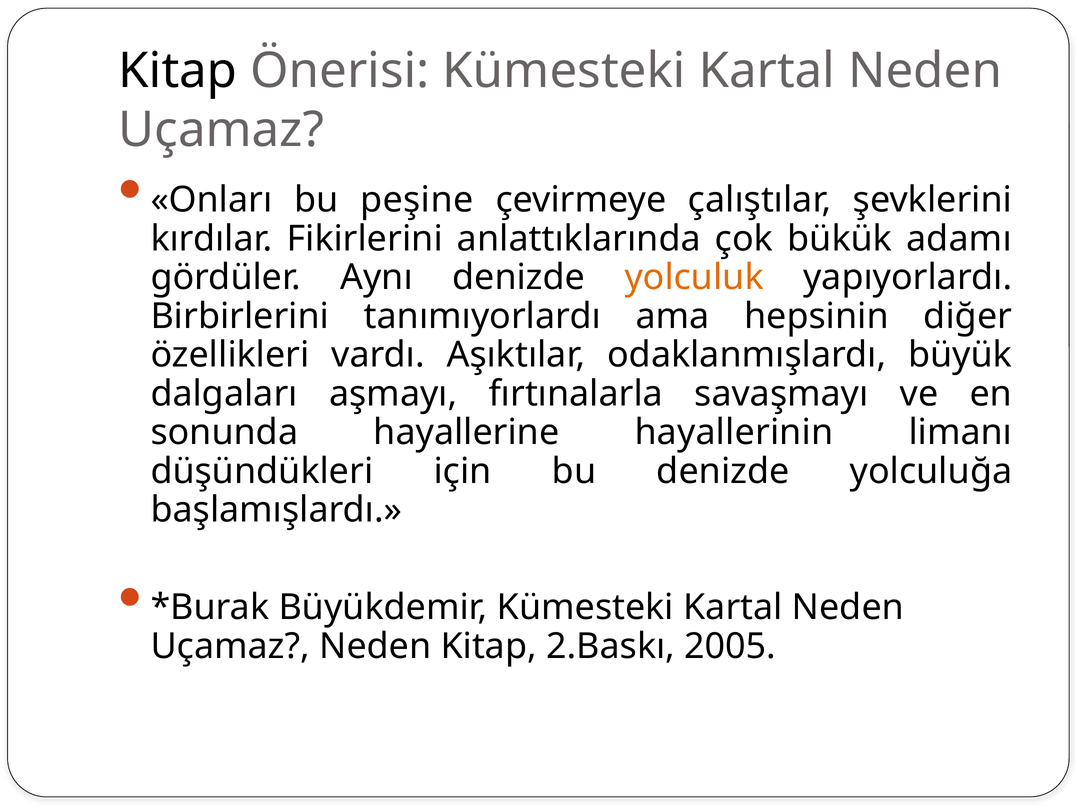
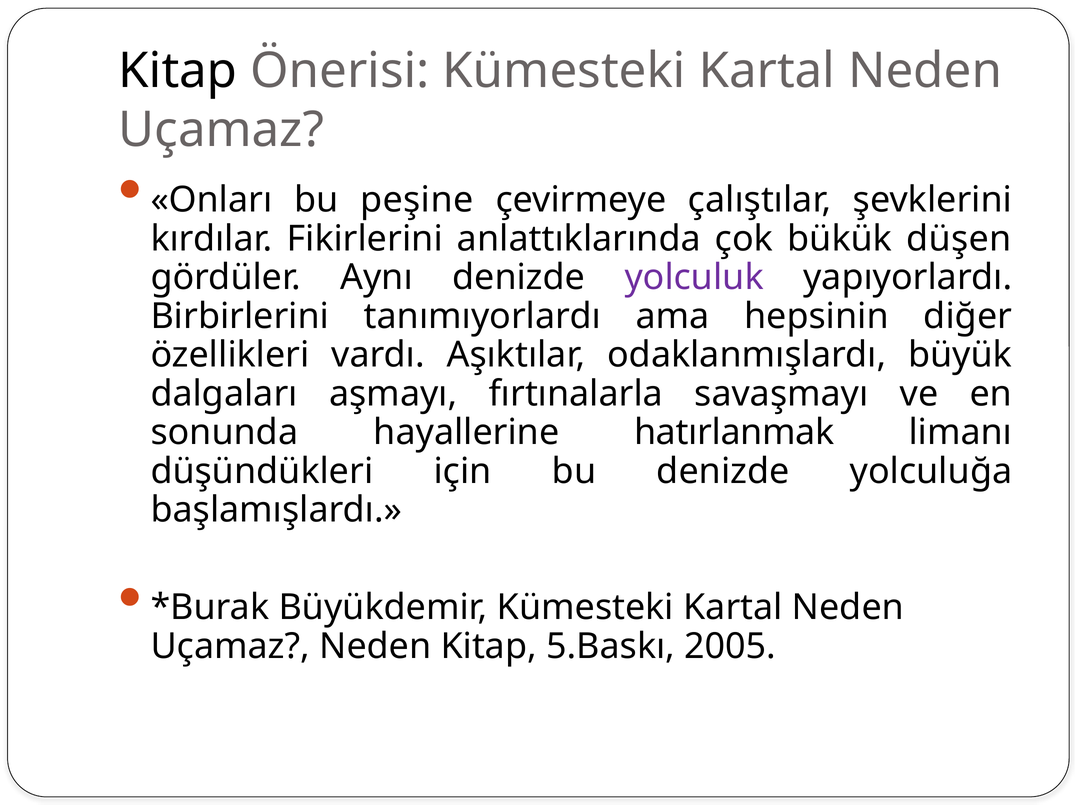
adamı: adamı -> düşen
yolculuk colour: orange -> purple
hayallerinin: hayallerinin -> hatırlanmak
2.Baskı: 2.Baskı -> 5.Baskı
